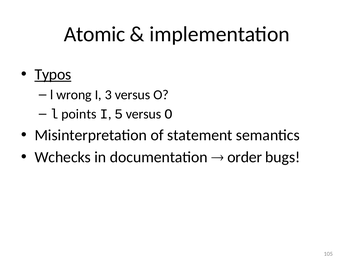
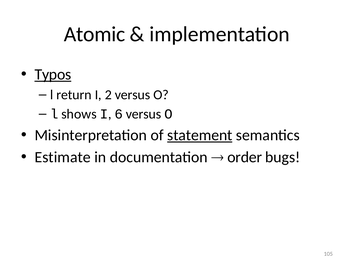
wrong: wrong -> return
3: 3 -> 2
points: points -> shows
5: 5 -> 6
statement underline: none -> present
Wchecks: Wchecks -> Estimate
